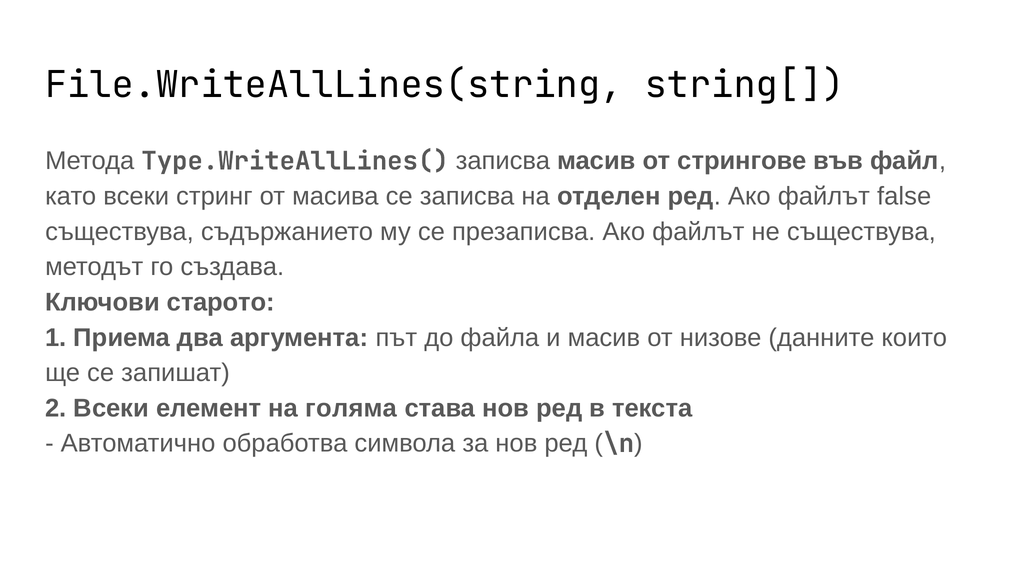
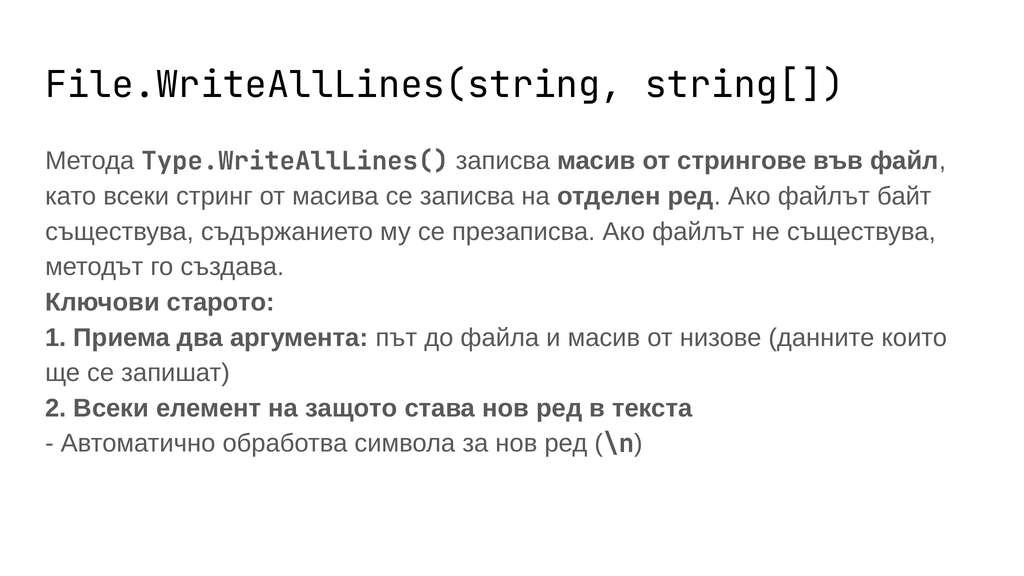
false: false -> байт
голяма: голяма -> защото
